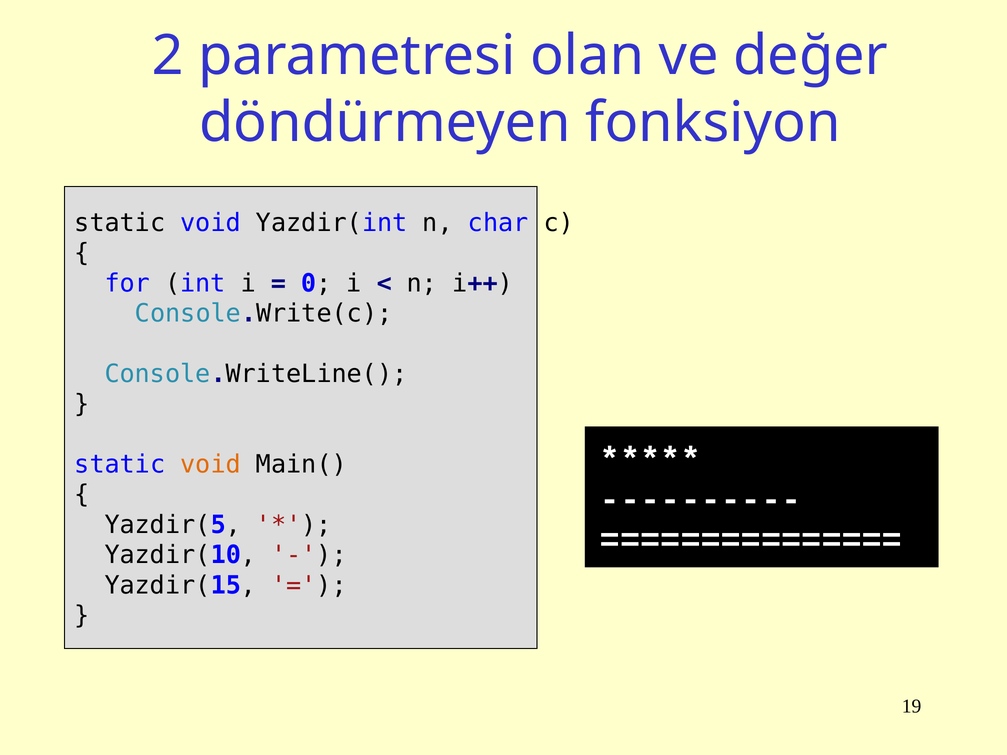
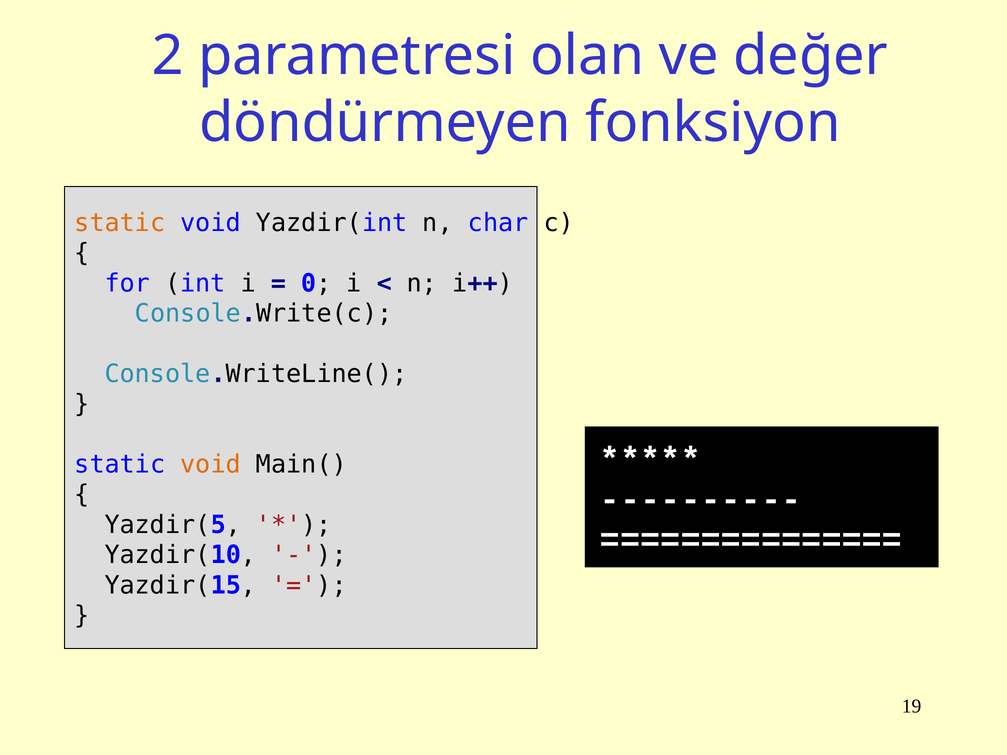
static at (120, 223) colour: black -> orange
